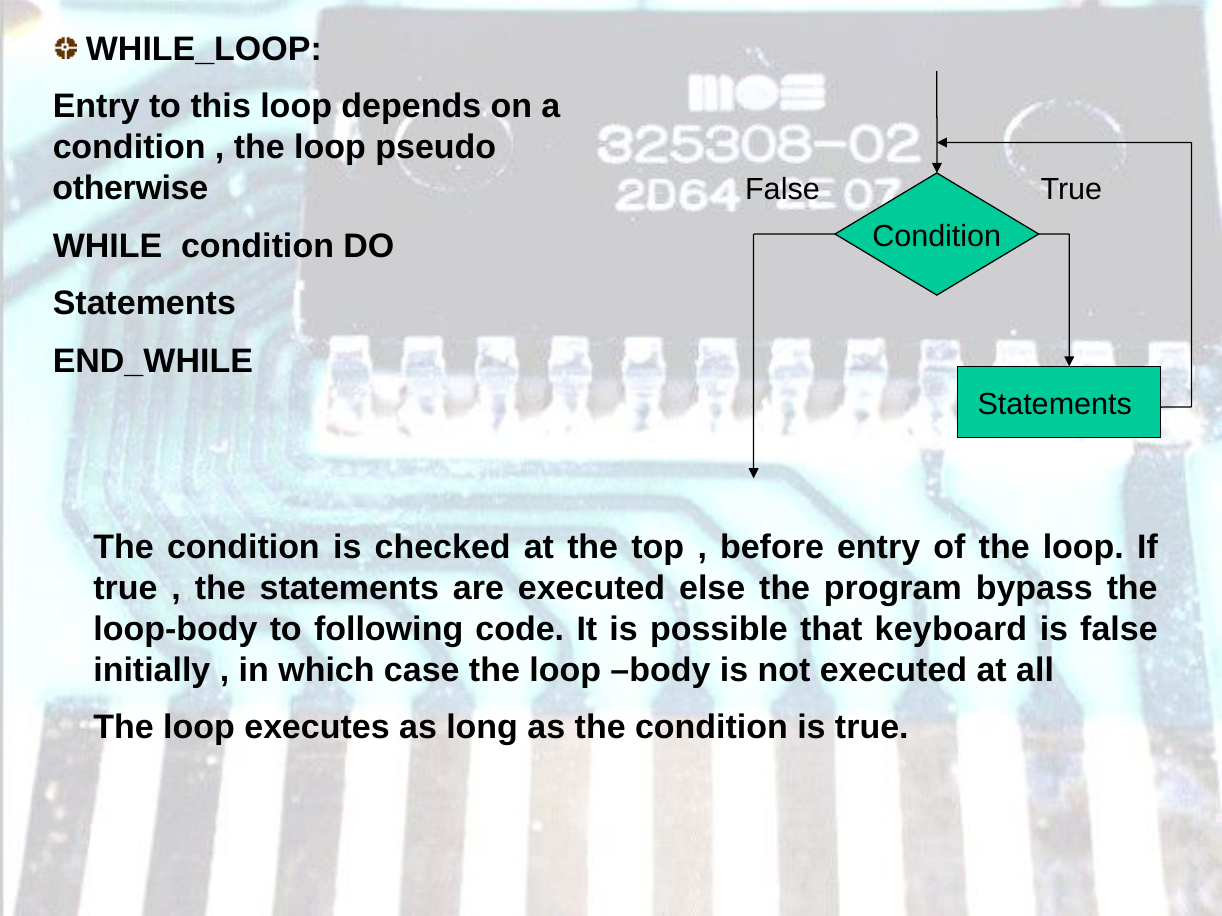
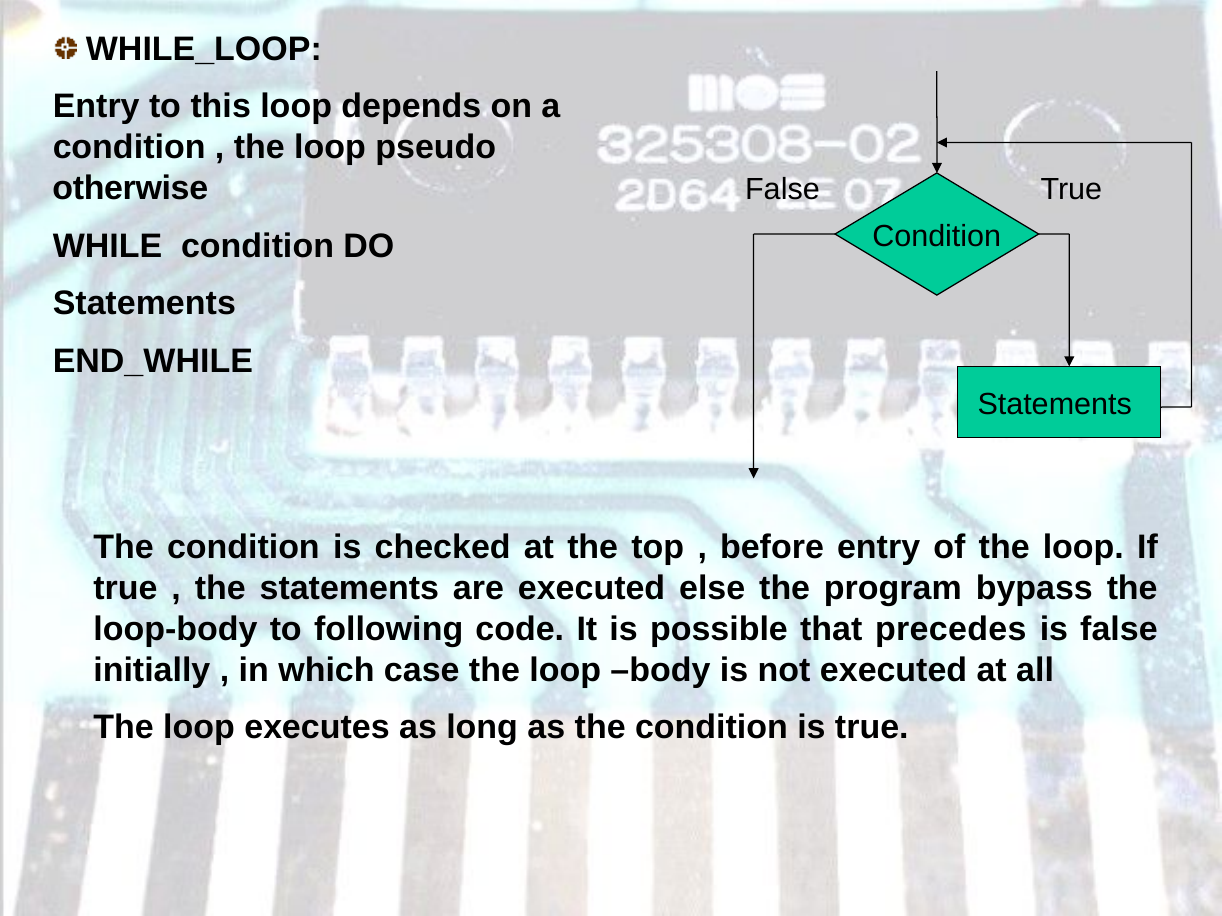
keyboard: keyboard -> precedes
